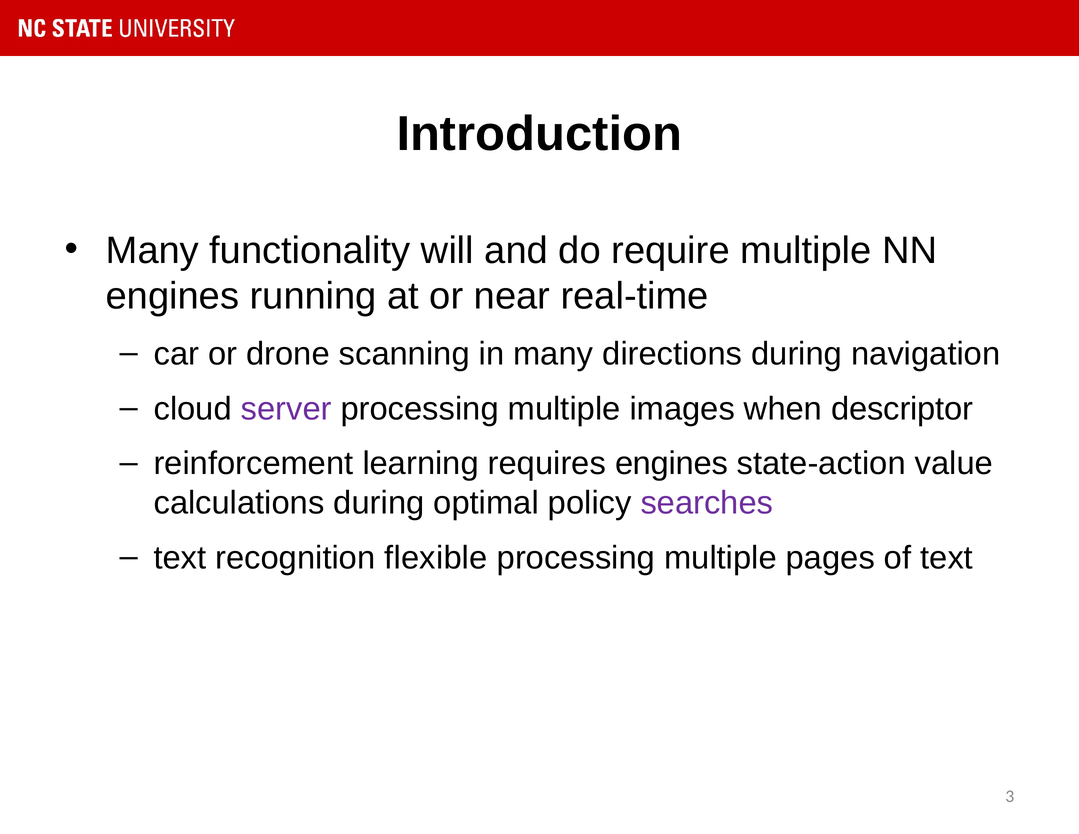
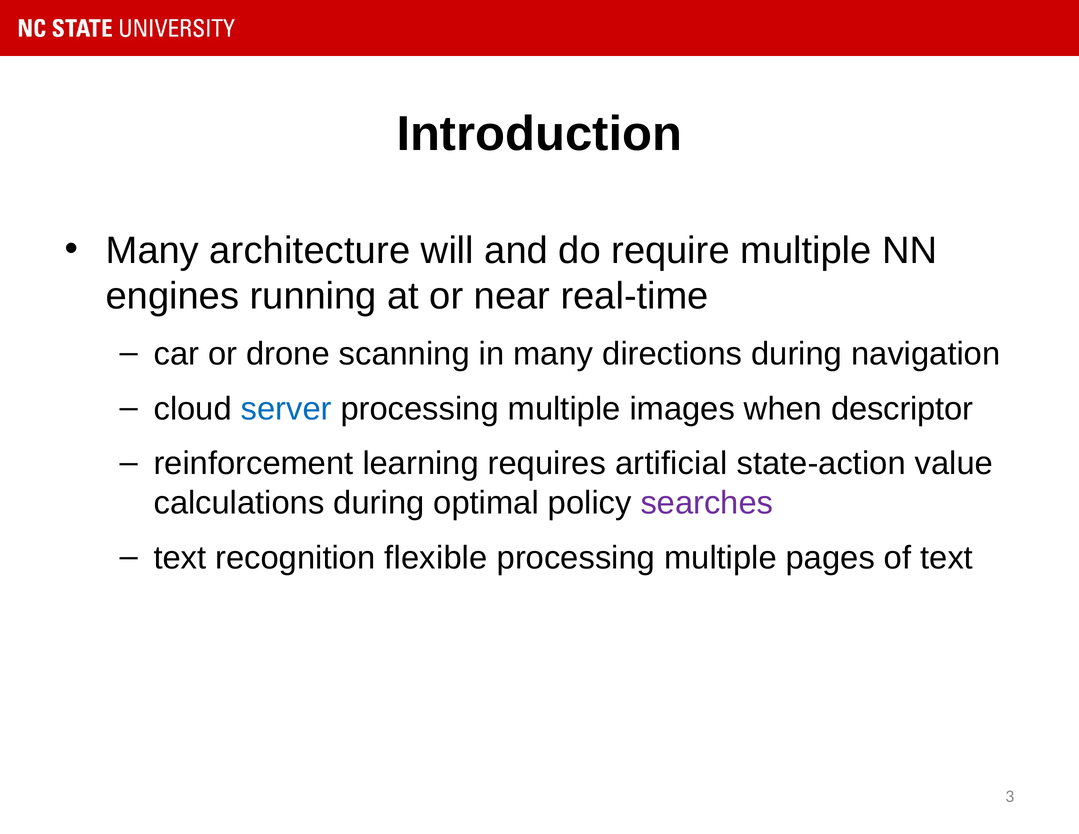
functionality: functionality -> architecture
server colour: purple -> blue
requires engines: engines -> artificial
